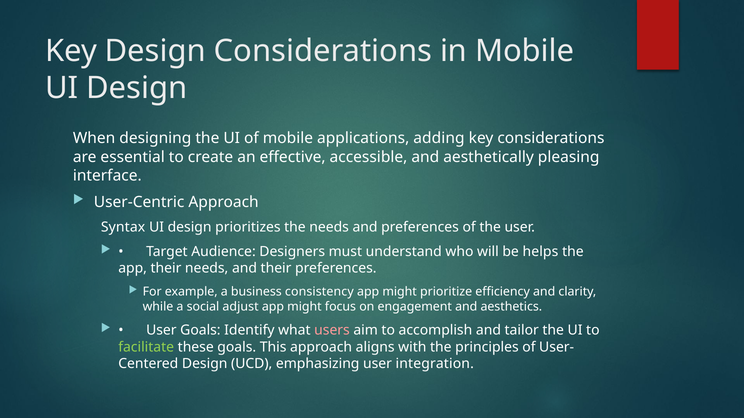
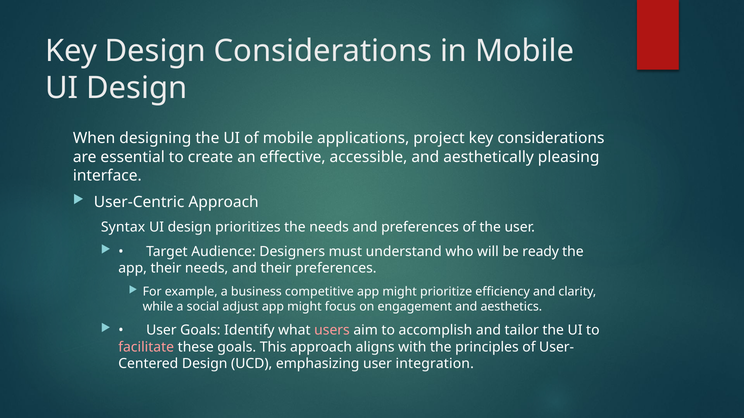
adding: adding -> project
helps: helps -> ready
consistency: consistency -> competitive
facilitate colour: light green -> pink
